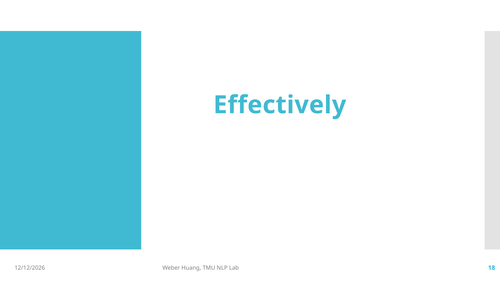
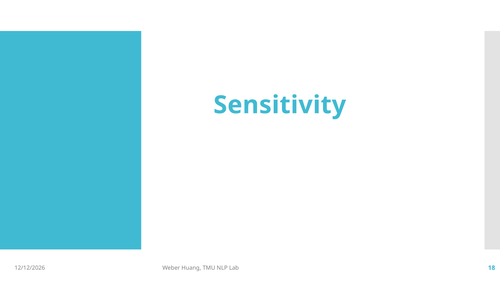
Effectively: Effectively -> Sensitivity
